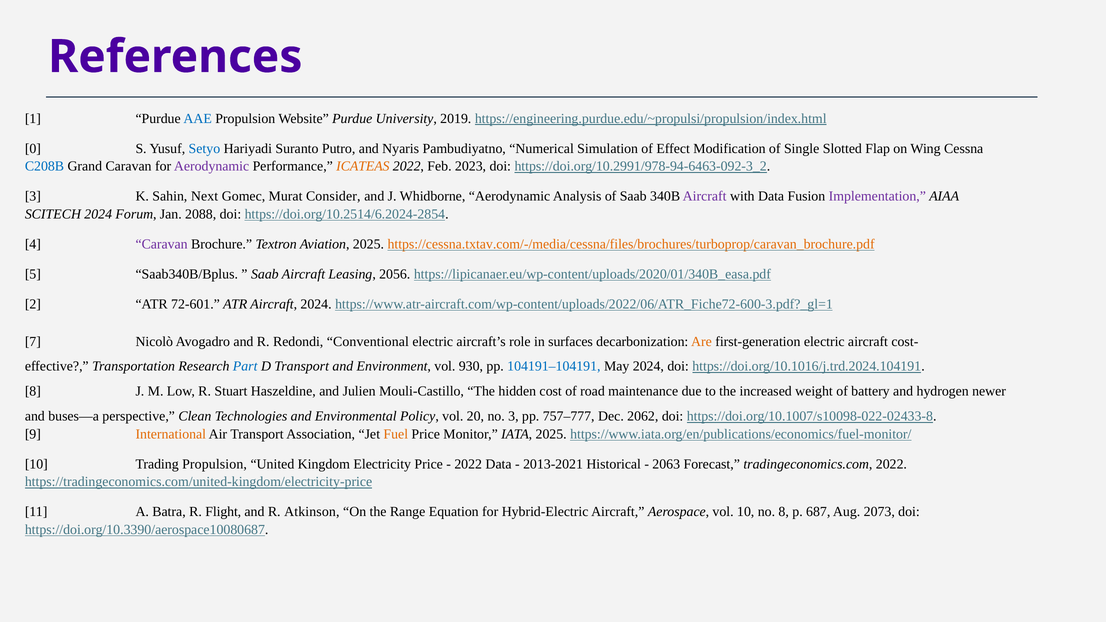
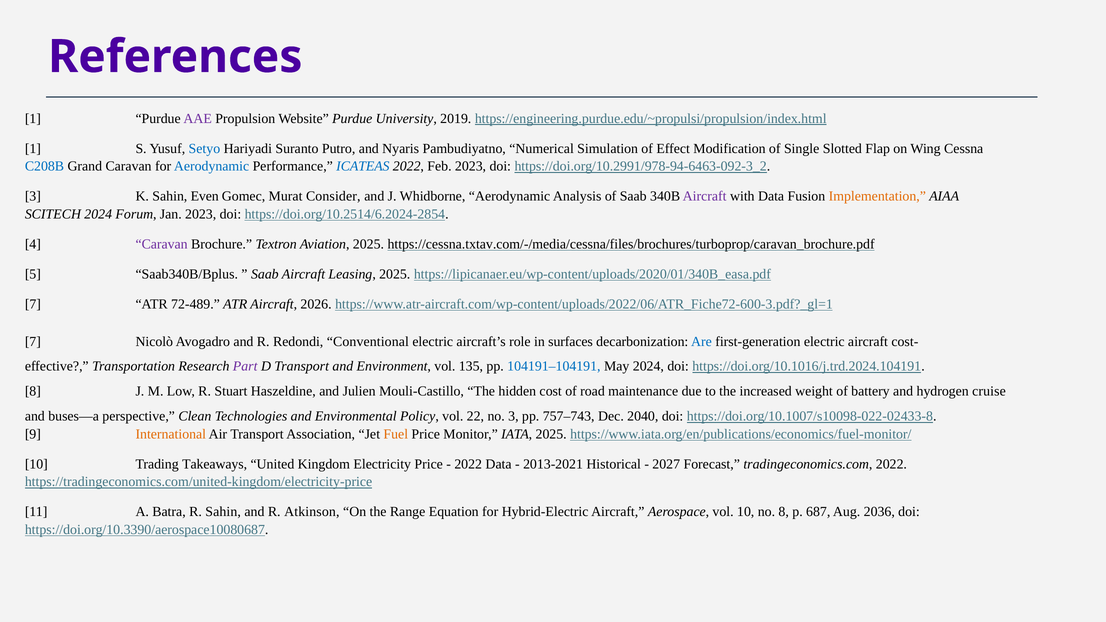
AAE colour: blue -> purple
0 at (33, 149): 0 -> 1
Aerodynamic at (212, 166) colour: purple -> blue
ICATEAS colour: orange -> blue
Next: Next -> Even
Implementation colour: purple -> orange
Jan 2088: 2088 -> 2023
https://cessna.txtav.com/-/media/cessna/files/brochures/turboprop/caravan_brochure.pdf colour: orange -> black
Leasing 2056: 2056 -> 2025
2 at (33, 304): 2 -> 7
72-601: 72-601 -> 72-489
Aircraft 2024: 2024 -> 2026
Are colour: orange -> blue
Part colour: blue -> purple
930: 930 -> 135
newer: newer -> cruise
20: 20 -> 22
757–777: 757–777 -> 757–743
2062: 2062 -> 2040
Trading Propulsion: Propulsion -> Takeaways
2063: 2063 -> 2027
R Flight: Flight -> Sahin
2073: 2073 -> 2036
